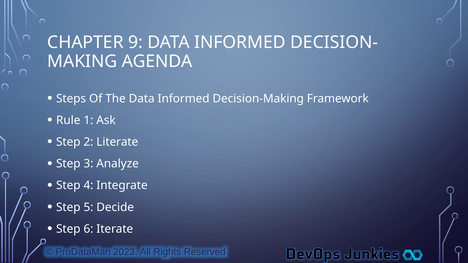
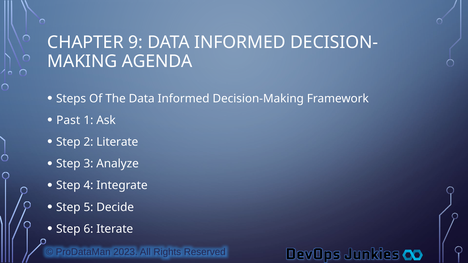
Rule: Rule -> Past
